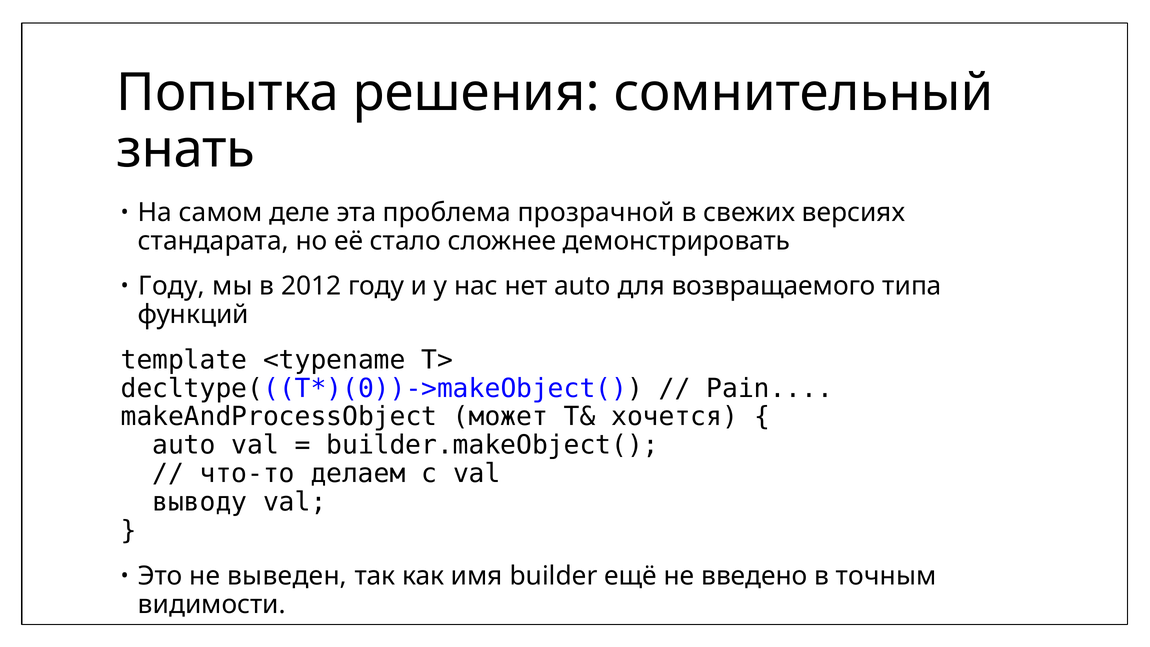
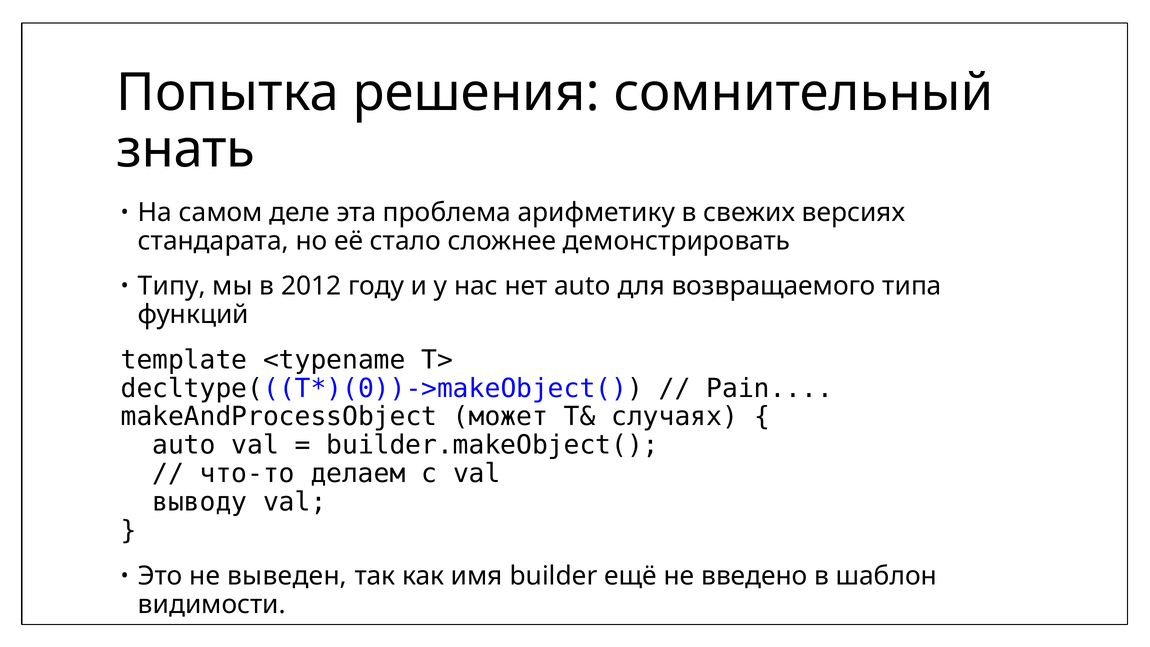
прозрачной: прозрачной -> арифметику
Году at (172, 286): Году -> Типу
хочется: хочется -> случаях
точным: точным -> шаблон
